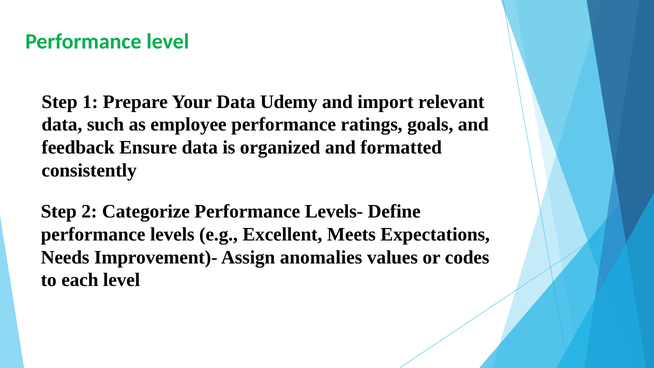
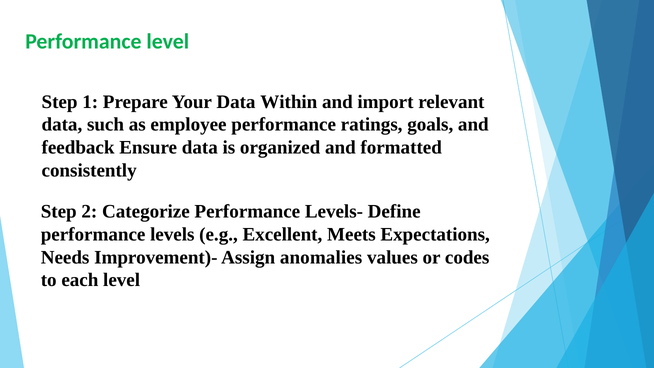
Udemy: Udemy -> Within
